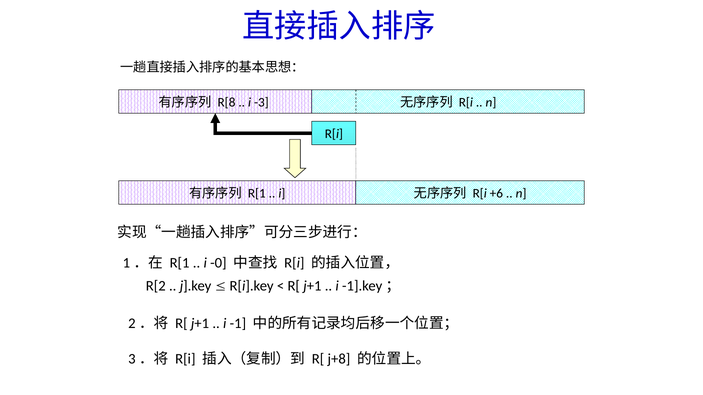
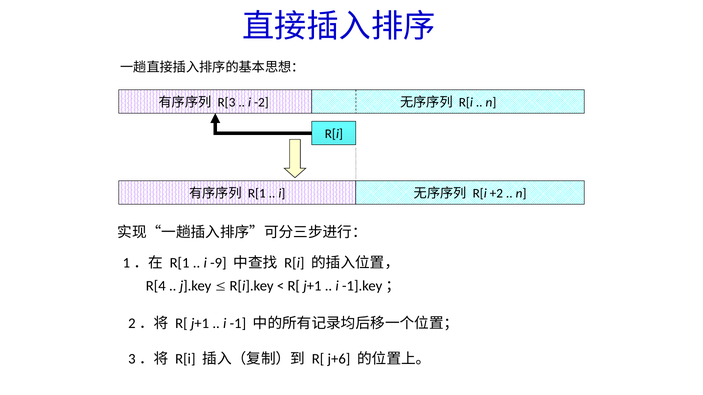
R[8: R[8 -> R[3
-3: -3 -> -2
+6: +6 -> +2
-0: -0 -> -9
R[2: R[2 -> R[4
j+8: j+8 -> j+6
